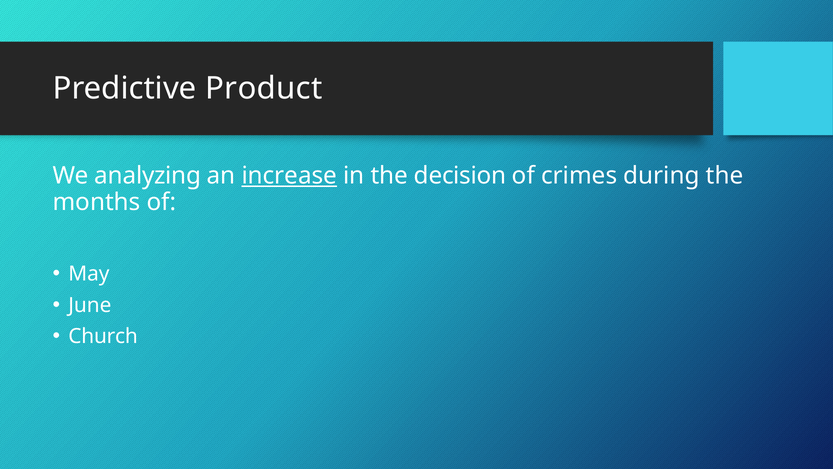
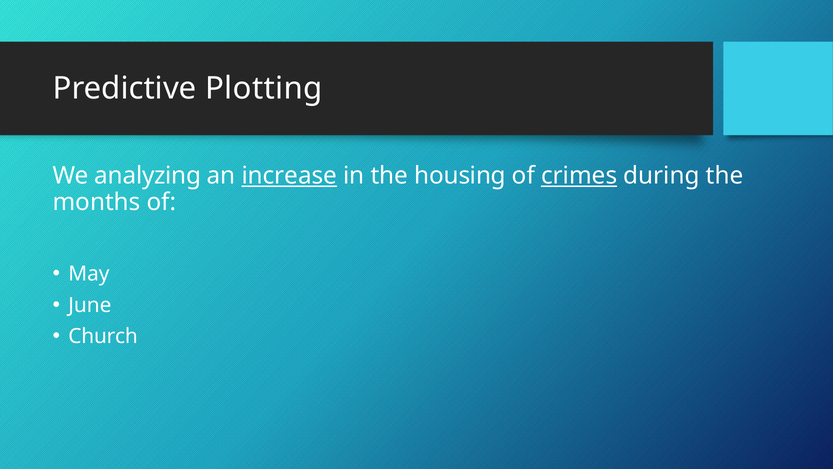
Product: Product -> Plotting
decision: decision -> housing
crimes underline: none -> present
